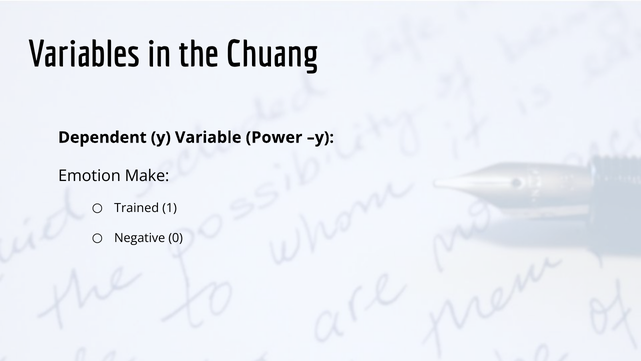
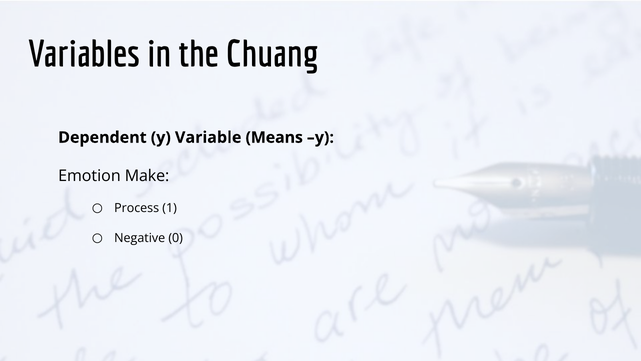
Power: Power -> Means
Trained: Trained -> Process
